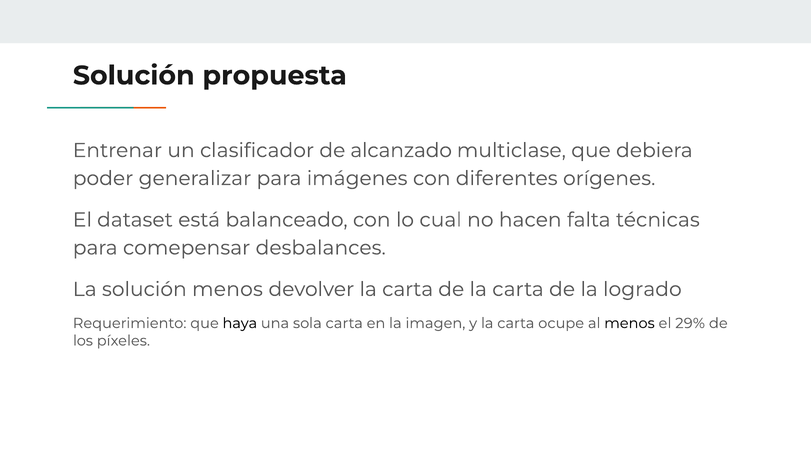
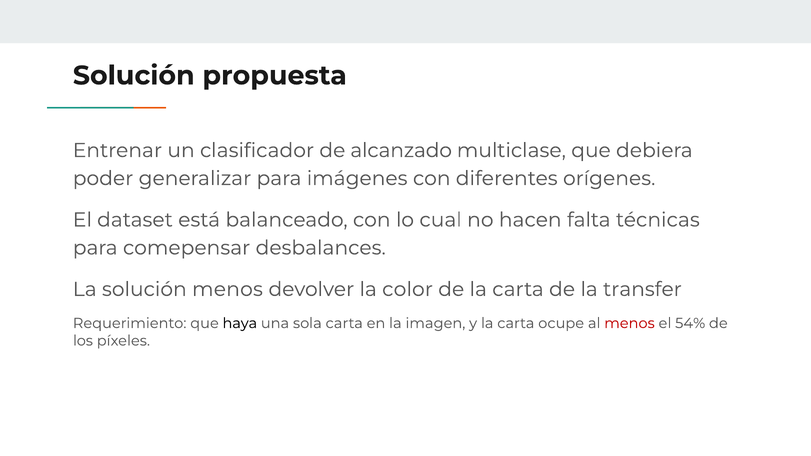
devolver la carta: carta -> color
logrado: logrado -> transfer
menos at (629, 323) colour: black -> red
29%: 29% -> 54%
